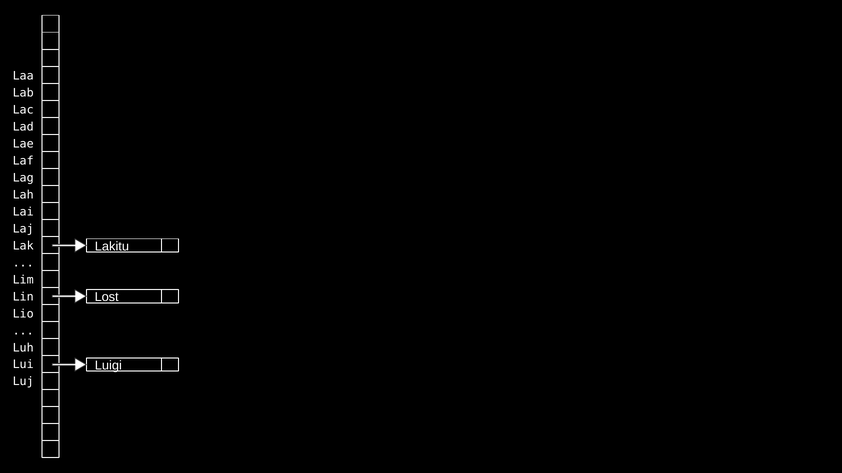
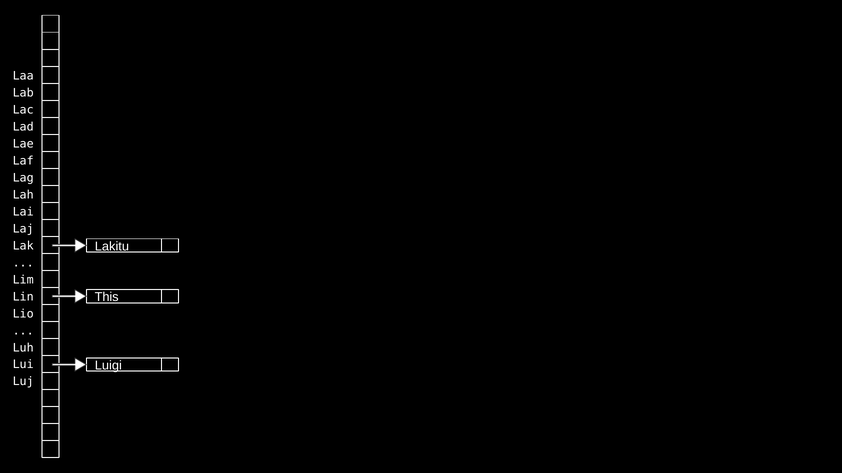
Lost: Lost -> This
